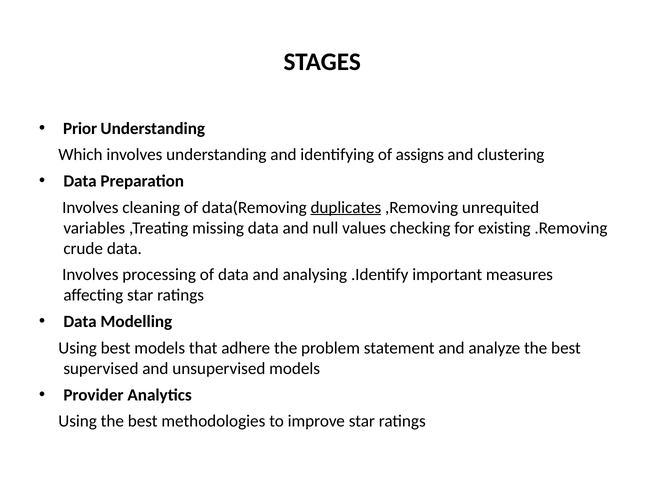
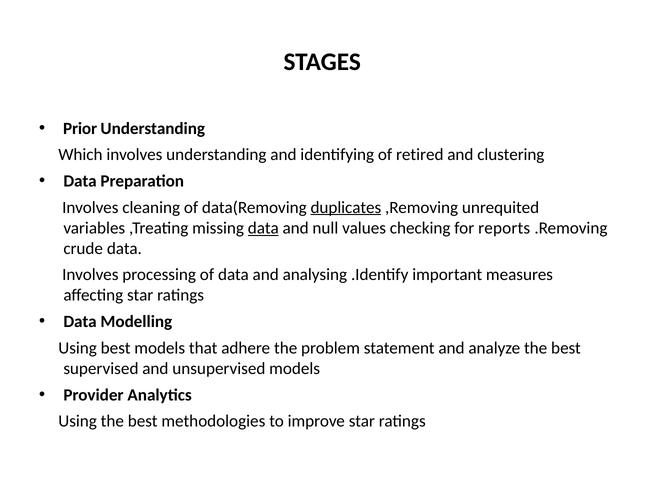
assigns: assigns -> retired
data at (263, 228) underline: none -> present
existing: existing -> reports
